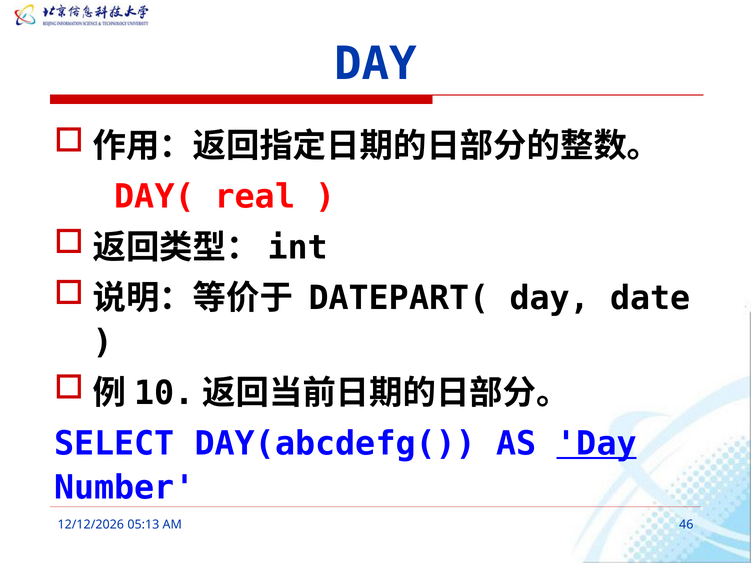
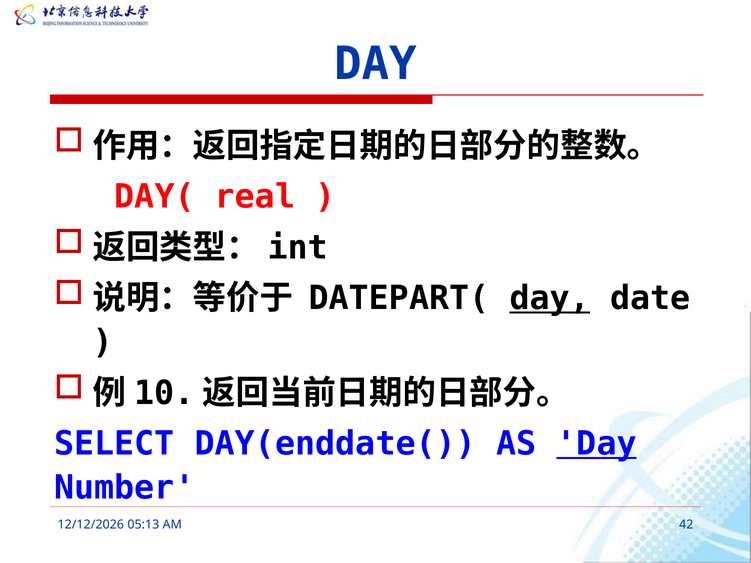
day at (550, 299) underline: none -> present
DAY(abcdefg(: DAY(abcdefg( -> DAY(enddate(
46: 46 -> 42
